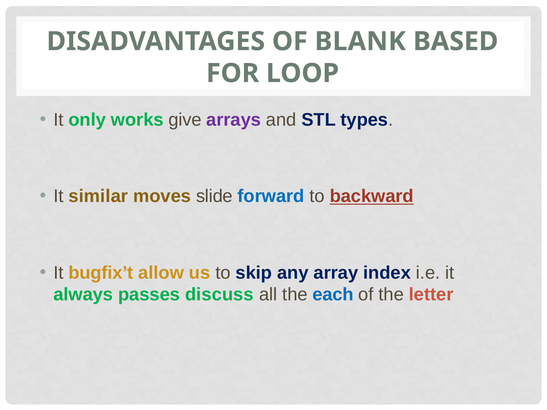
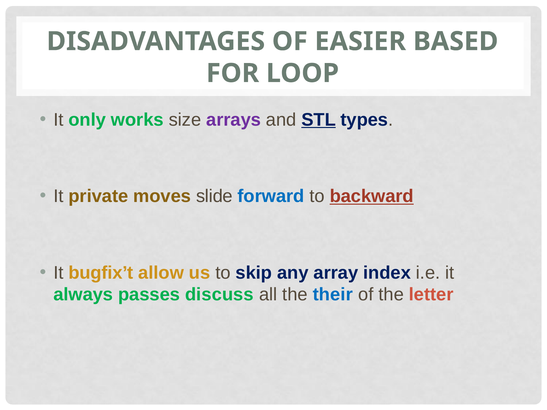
BLANK: BLANK -> EASIER
give: give -> size
STL underline: none -> present
similar: similar -> private
each: each -> their
